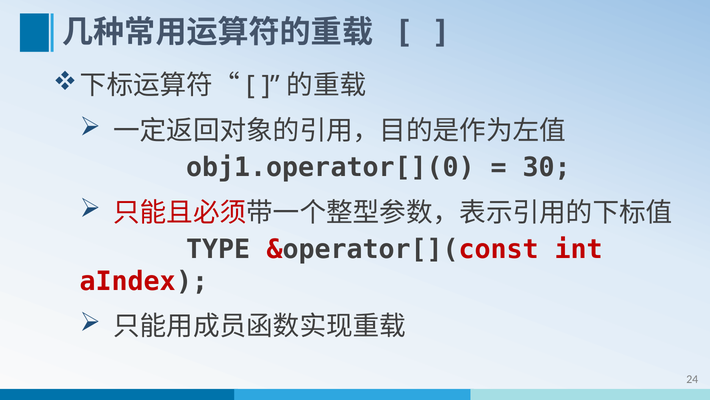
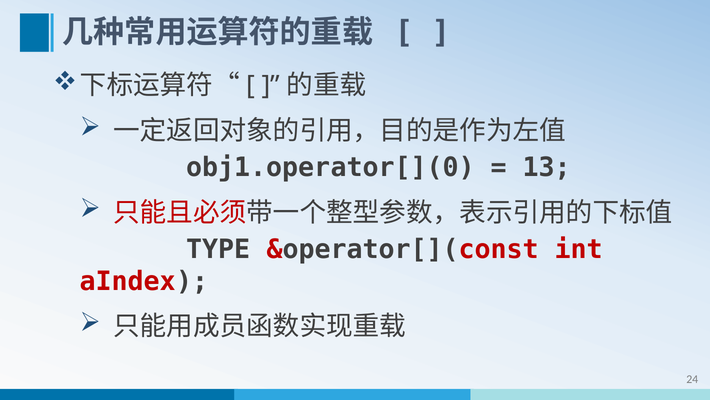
30: 30 -> 13
